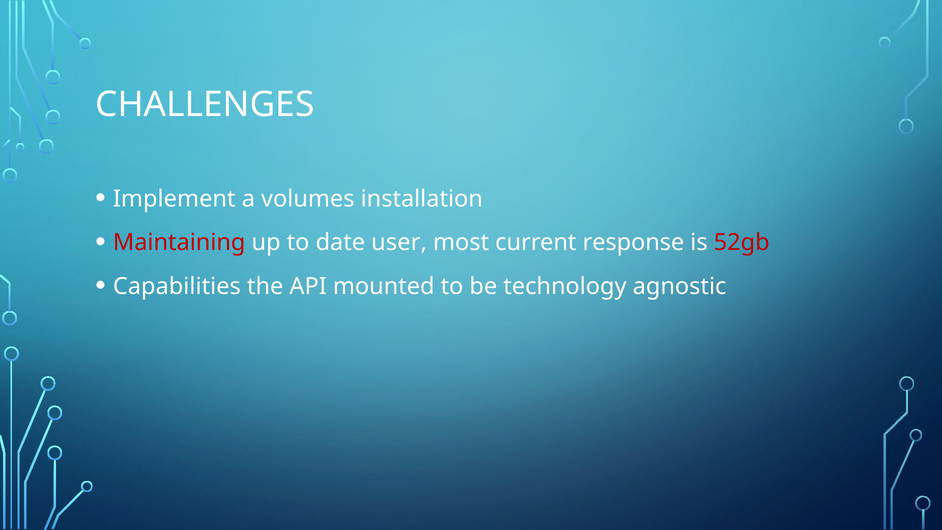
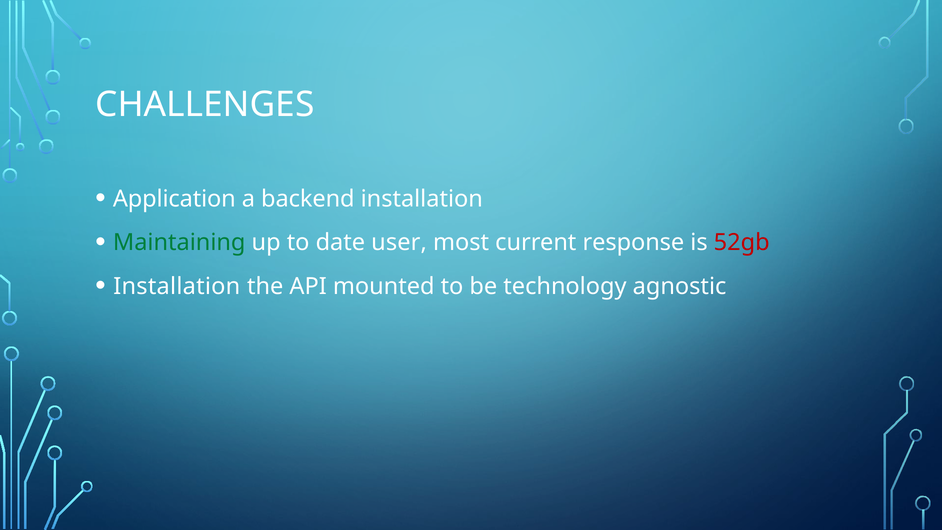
Implement: Implement -> Application
volumes: volumes -> backend
Maintaining colour: red -> green
Capabilities at (177, 286): Capabilities -> Installation
